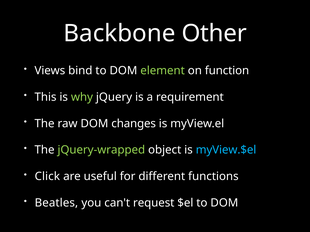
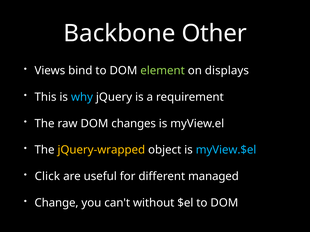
function: function -> displays
why colour: light green -> light blue
jQuery-wrapped colour: light green -> yellow
functions: functions -> managed
Beatles: Beatles -> Change
request: request -> without
